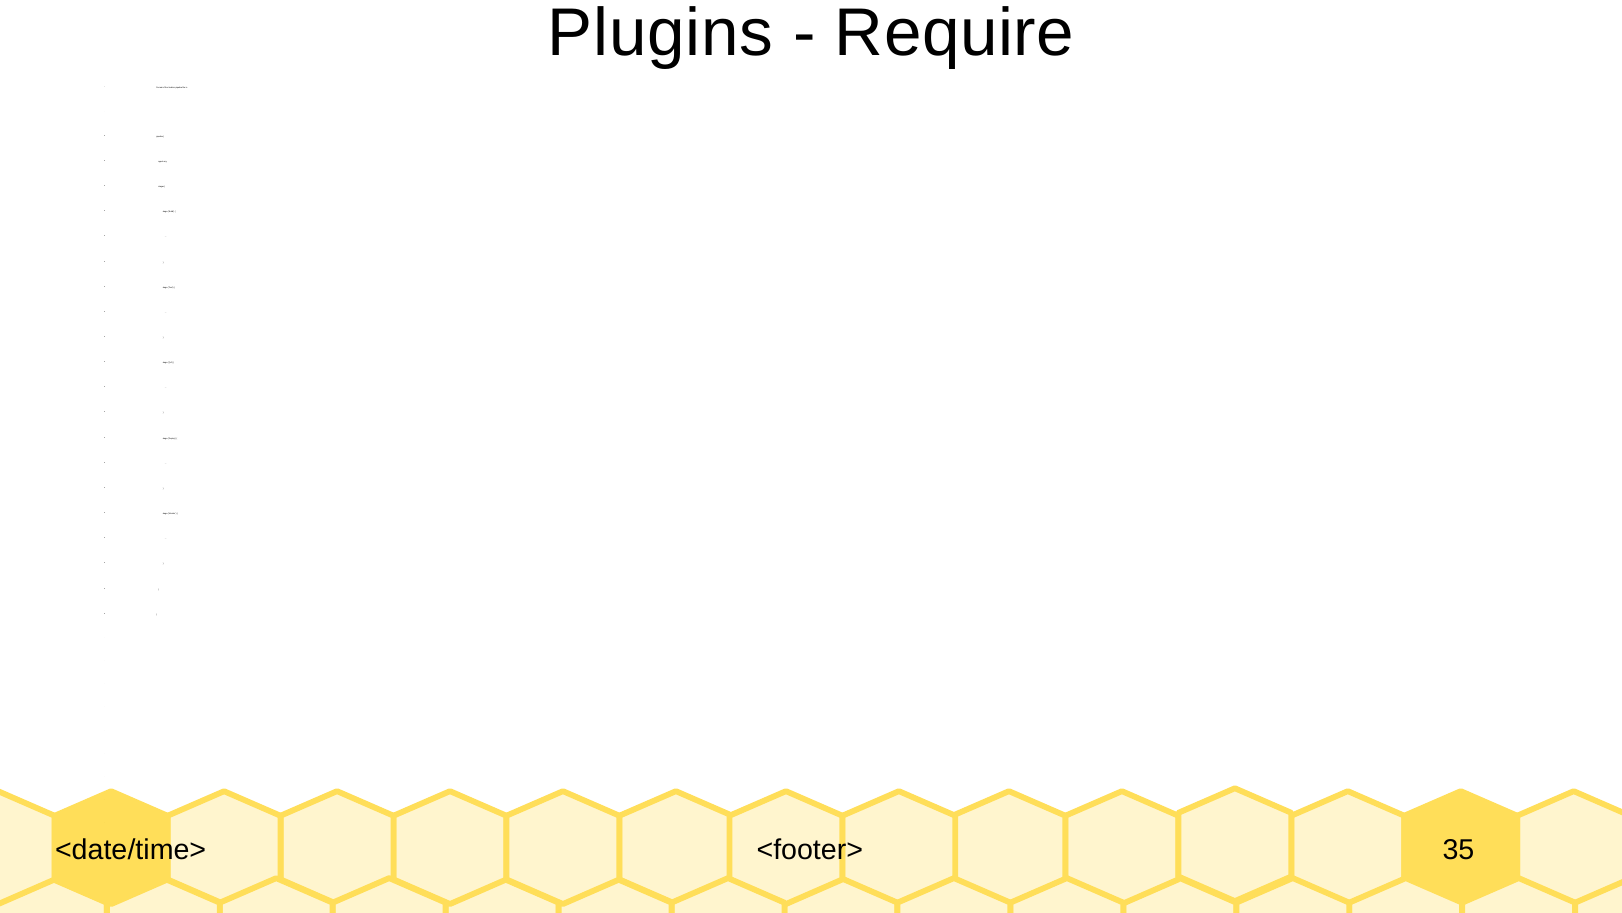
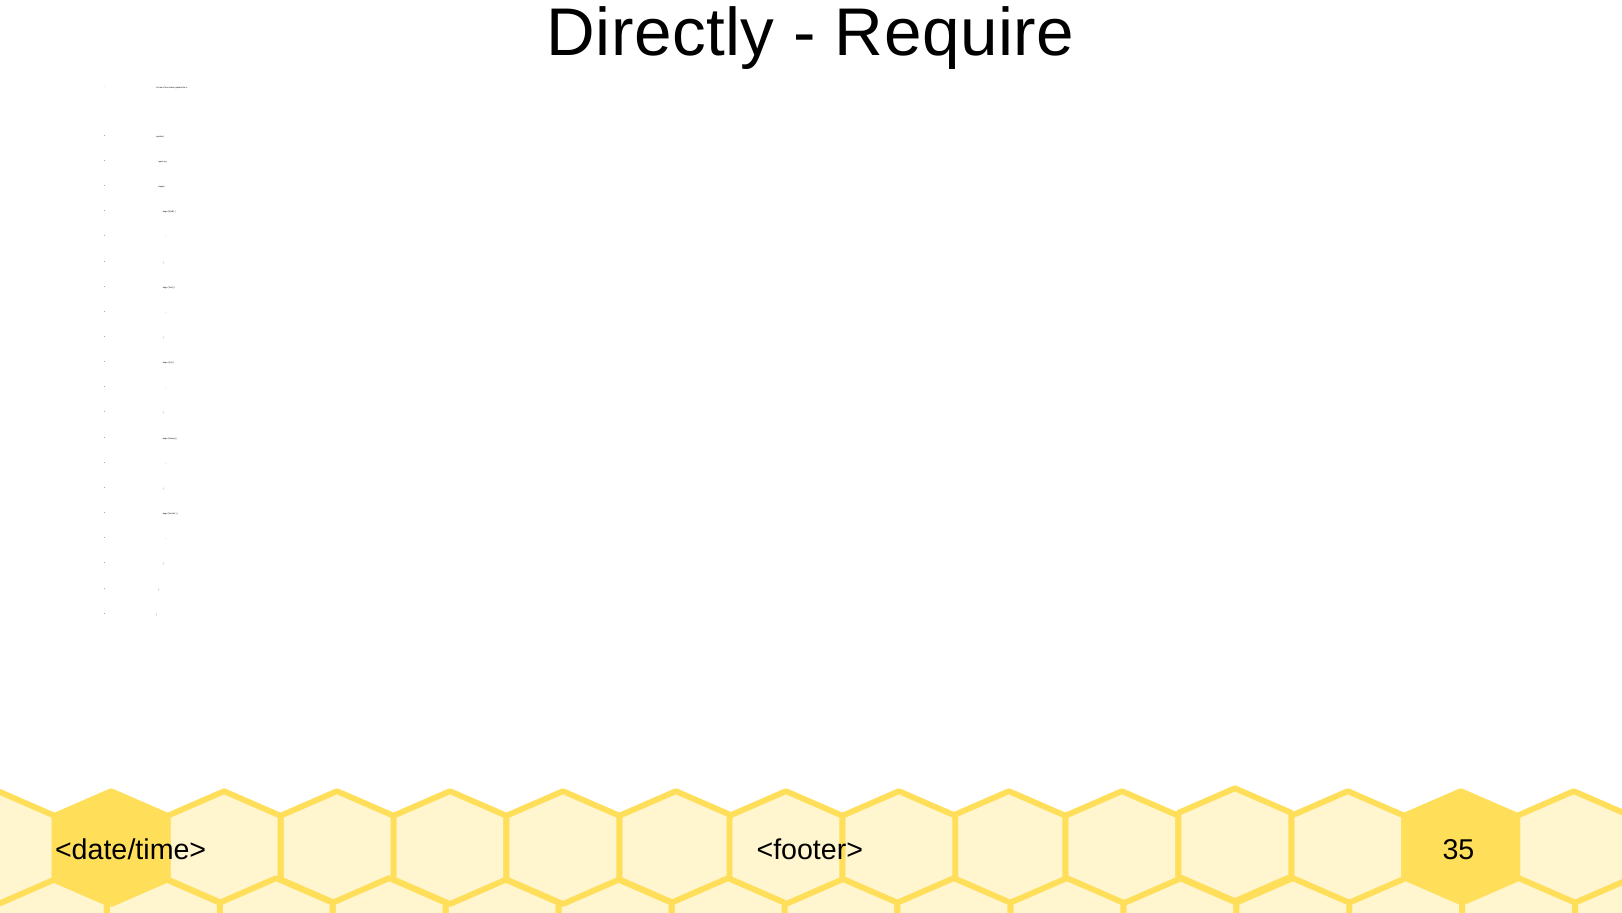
Plugins: Plugins -> Directly
